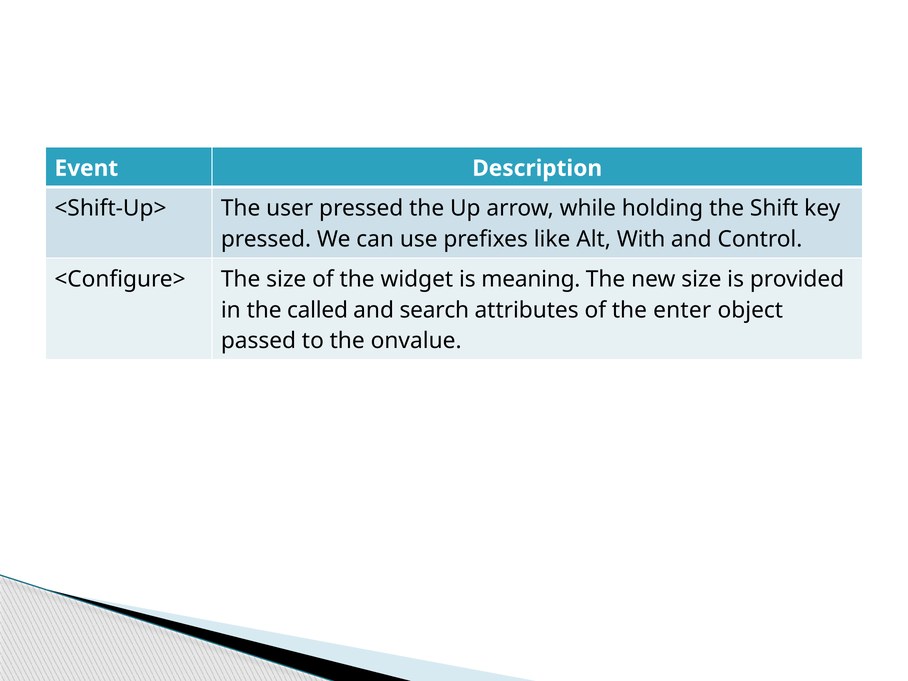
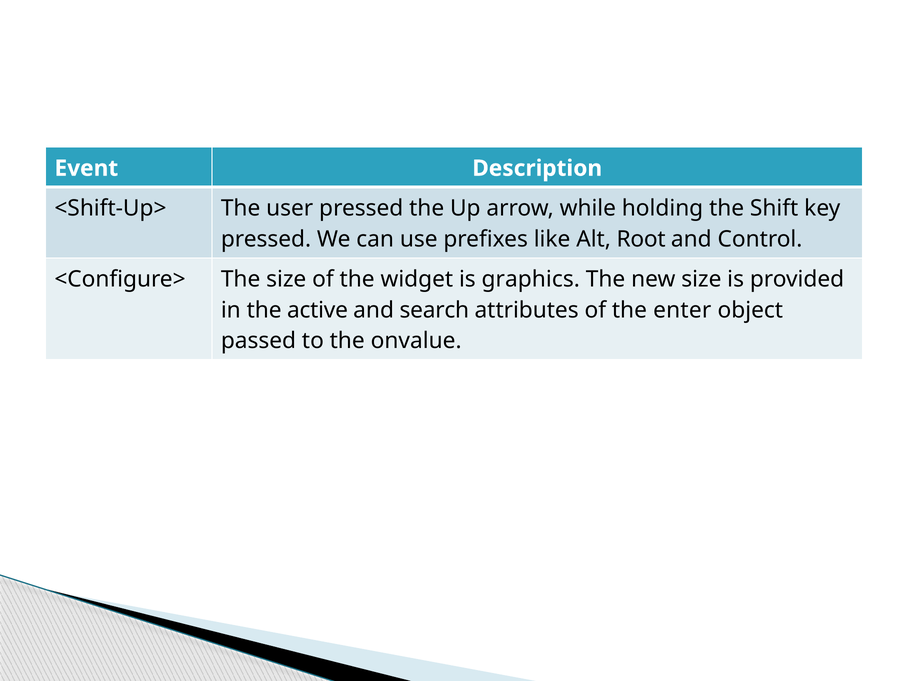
With: With -> Root
meaning: meaning -> graphics
called: called -> active
